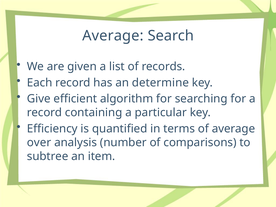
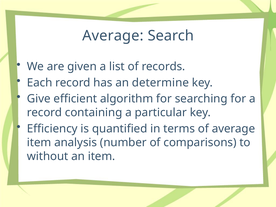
over at (39, 142): over -> item
subtree: subtree -> without
